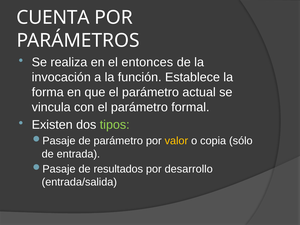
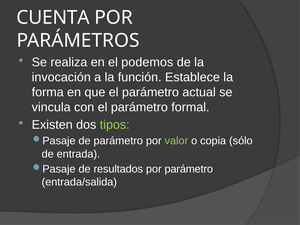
entonces: entonces -> podemos
valor colour: yellow -> light green
por desarrollo: desarrollo -> parámetro
